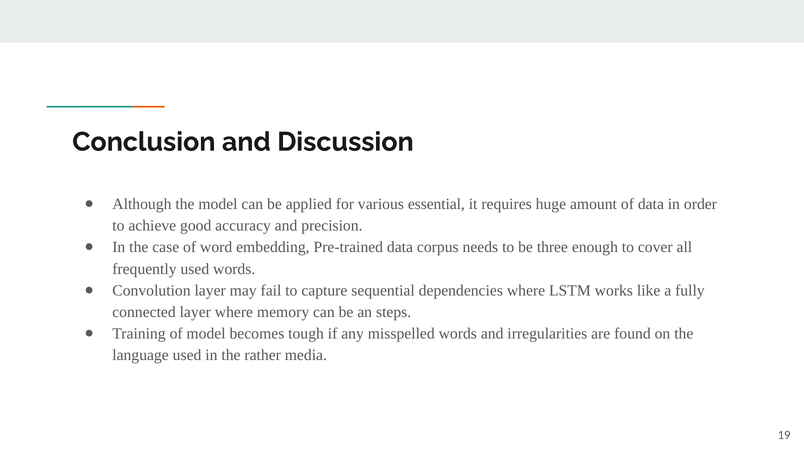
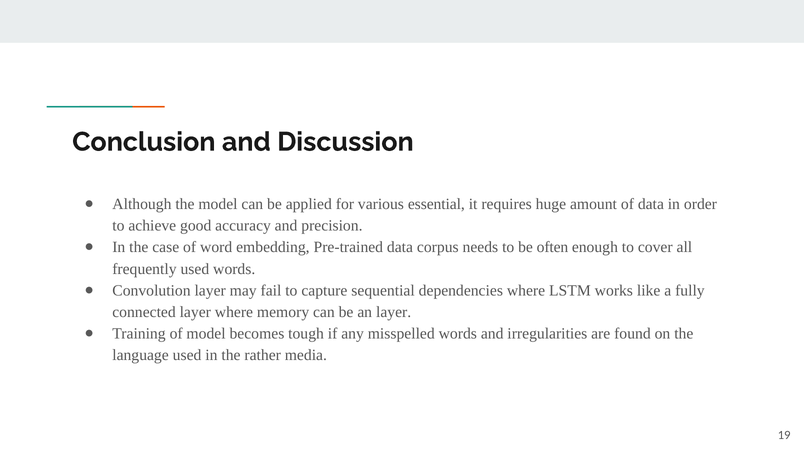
three: three -> often
an steps: steps -> layer
